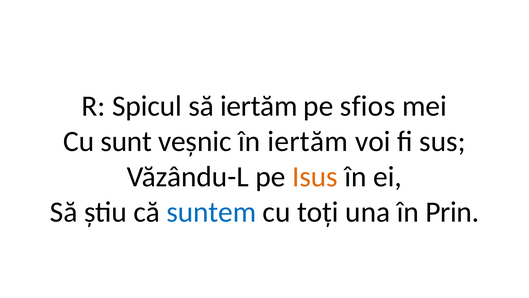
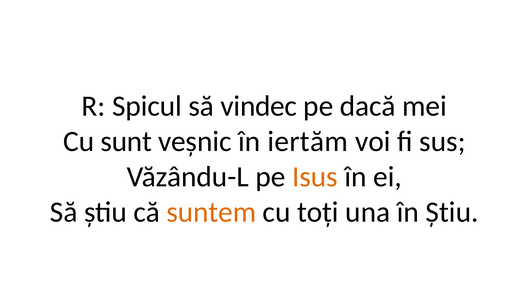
să iertăm: iertăm -> vindec
sfios: sfios -> dacă
suntem colour: blue -> orange
în Prin: Prin -> Știu
